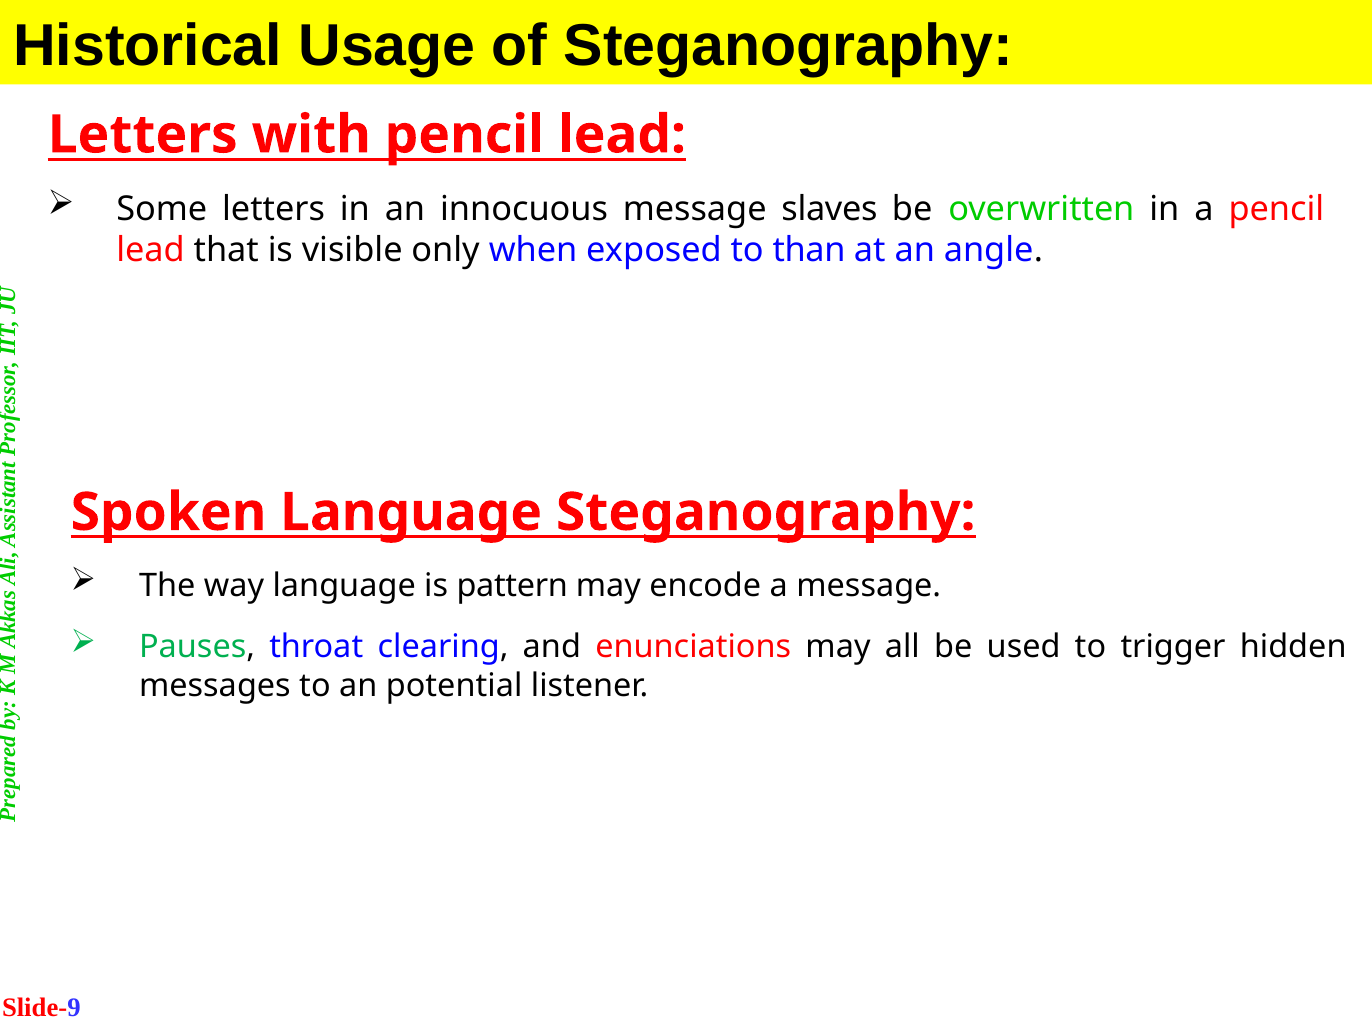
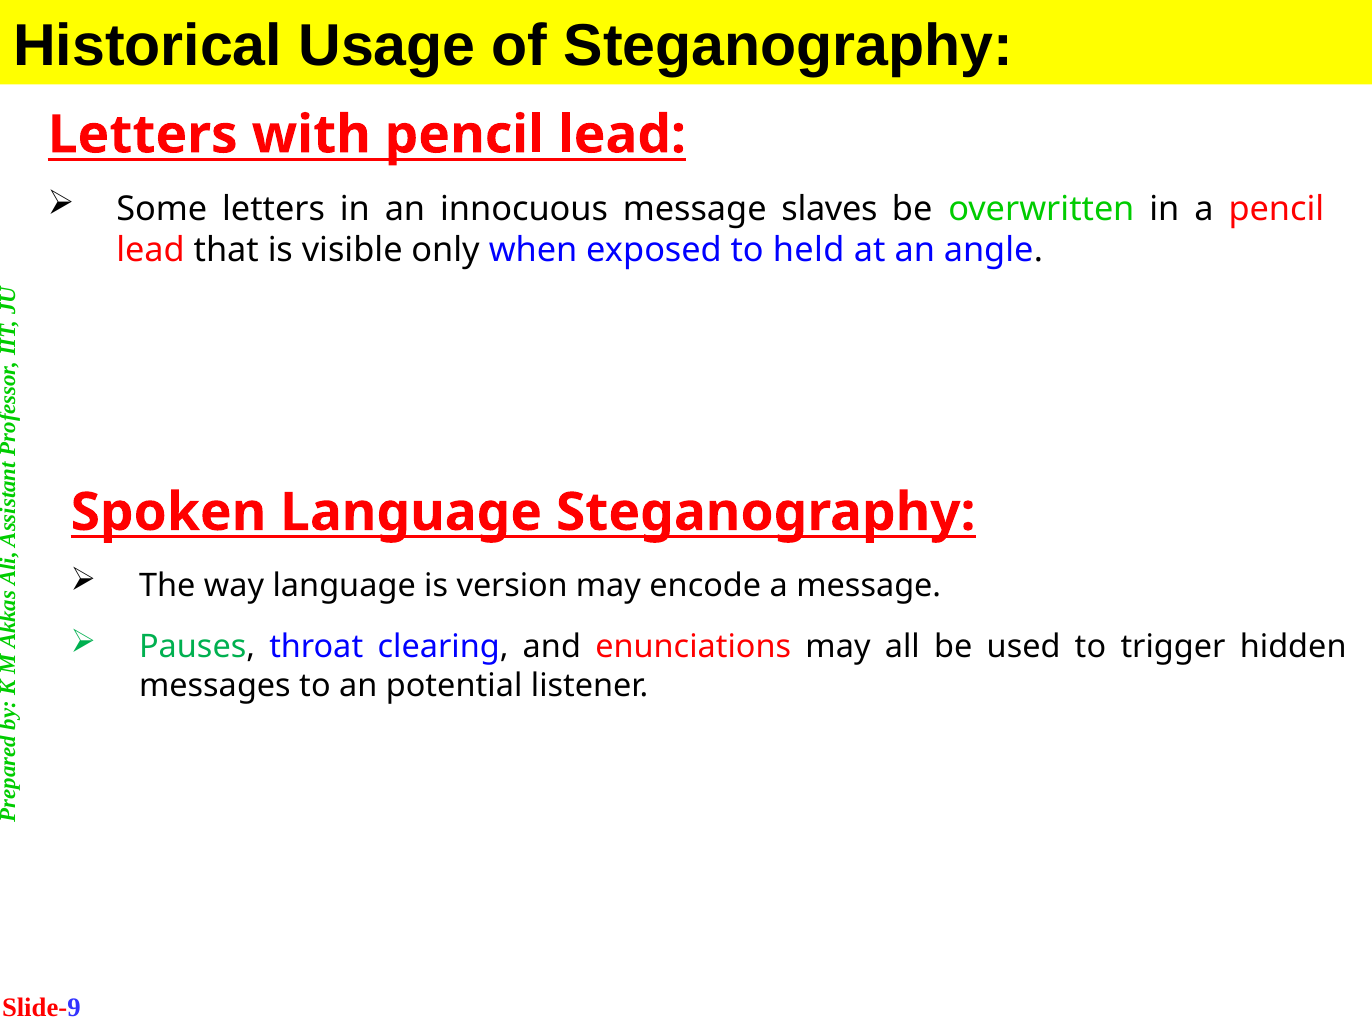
than: than -> held
pattern: pattern -> version
